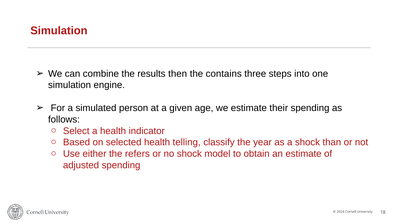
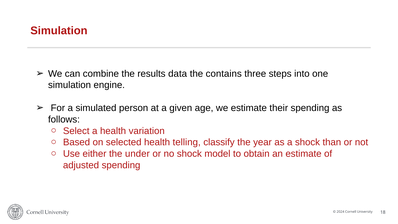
then: then -> data
indicator: indicator -> variation
refers: refers -> under
